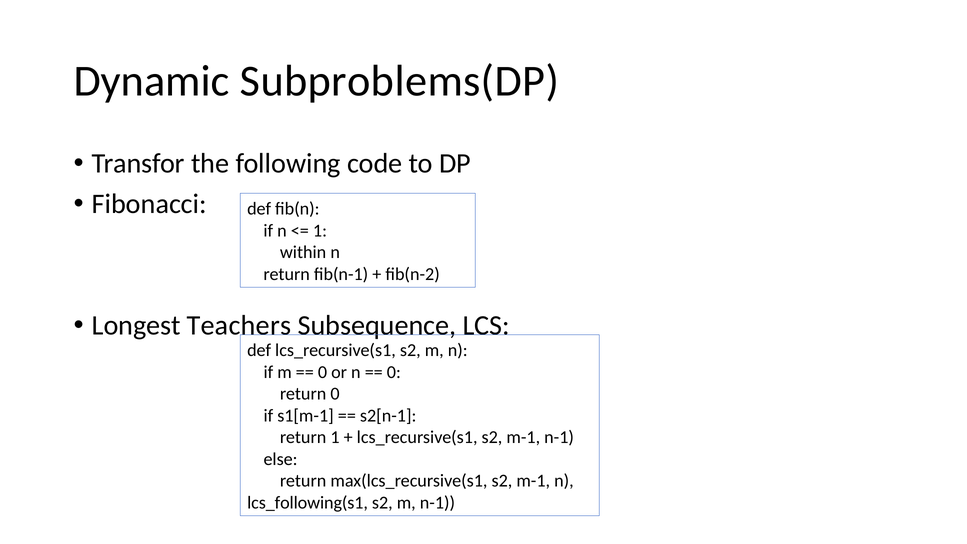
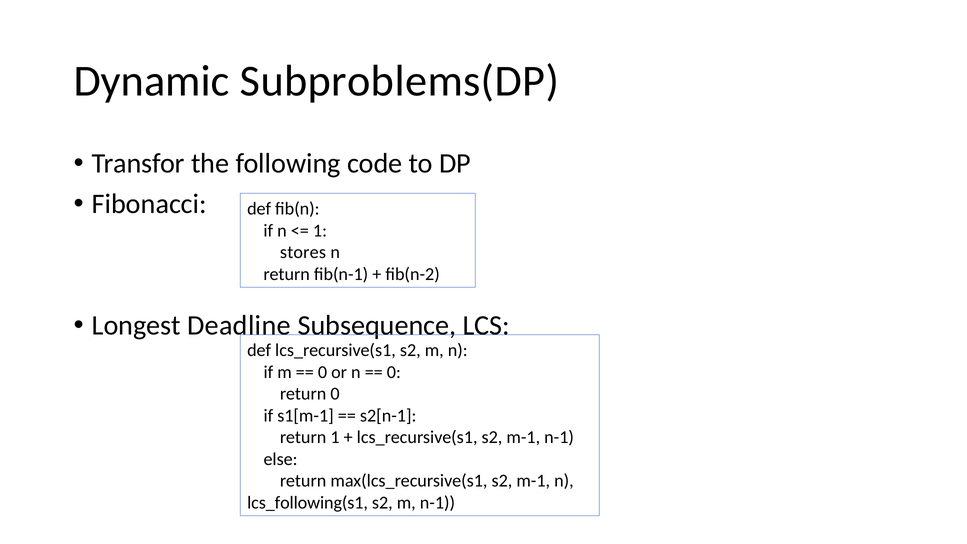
within: within -> stores
Teachers: Teachers -> Deadline
